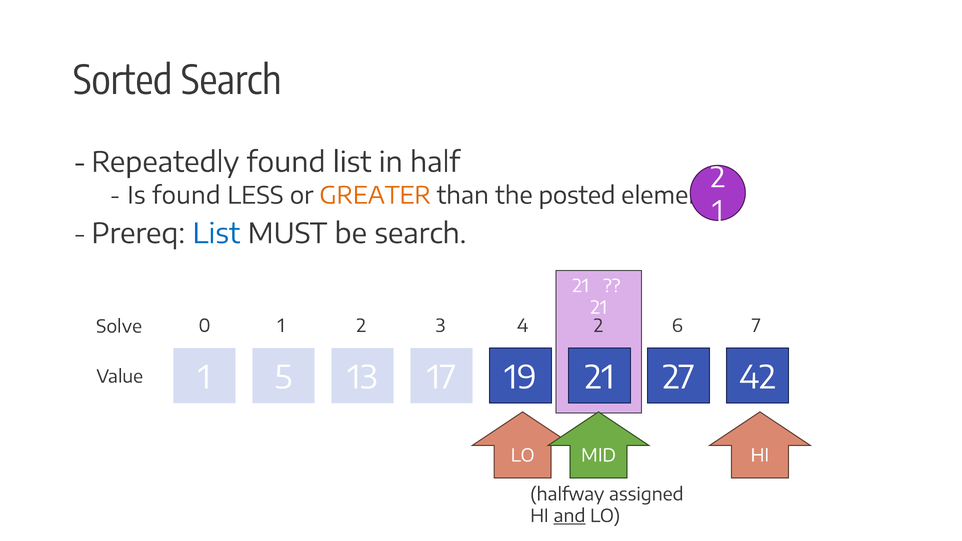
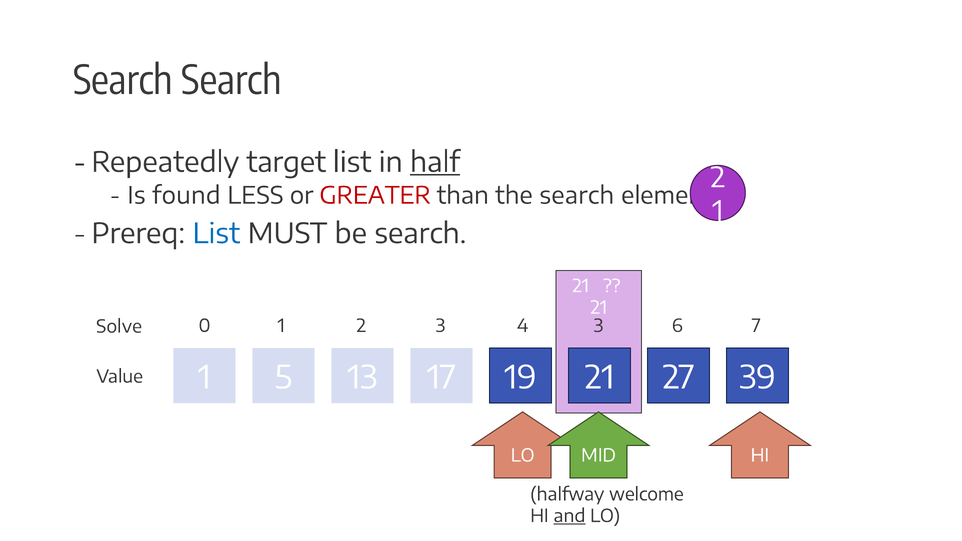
Sorted at (123, 81): Sorted -> Search
Repeatedly found: found -> target
half underline: none -> present
GREATER colour: orange -> red
the posted: posted -> search
4 2: 2 -> 3
42: 42 -> 39
assigned: assigned -> welcome
